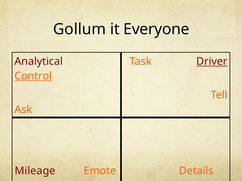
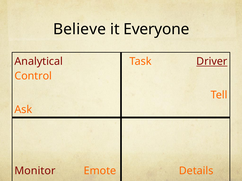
Gollum: Gollum -> Believe
Control underline: present -> none
Mileage: Mileage -> Monitor
